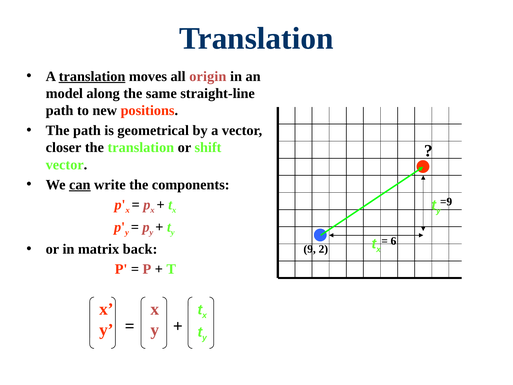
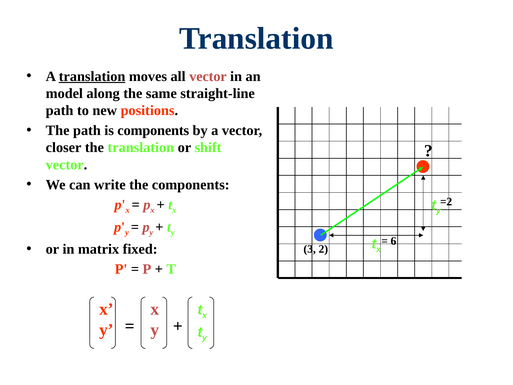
all origin: origin -> vector
is geometrical: geometrical -> components
can underline: present -> none
=9: =9 -> =2
back: back -> fixed
9: 9 -> 3
